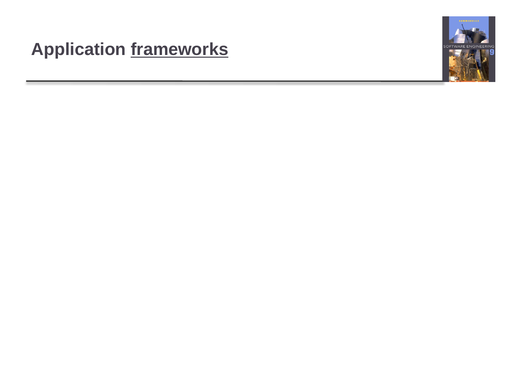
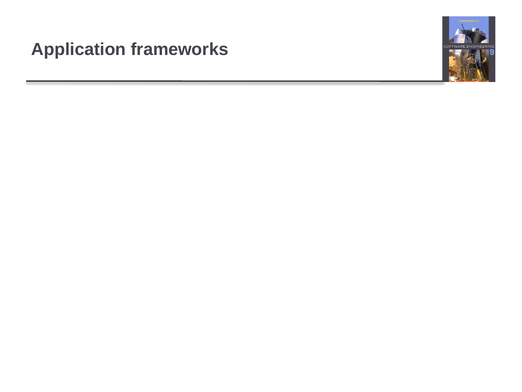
frameworks underline: present -> none
